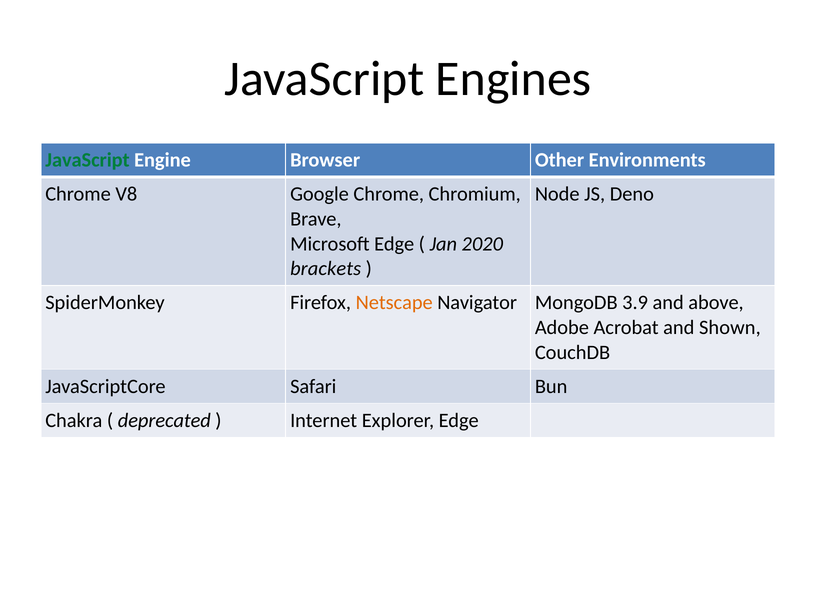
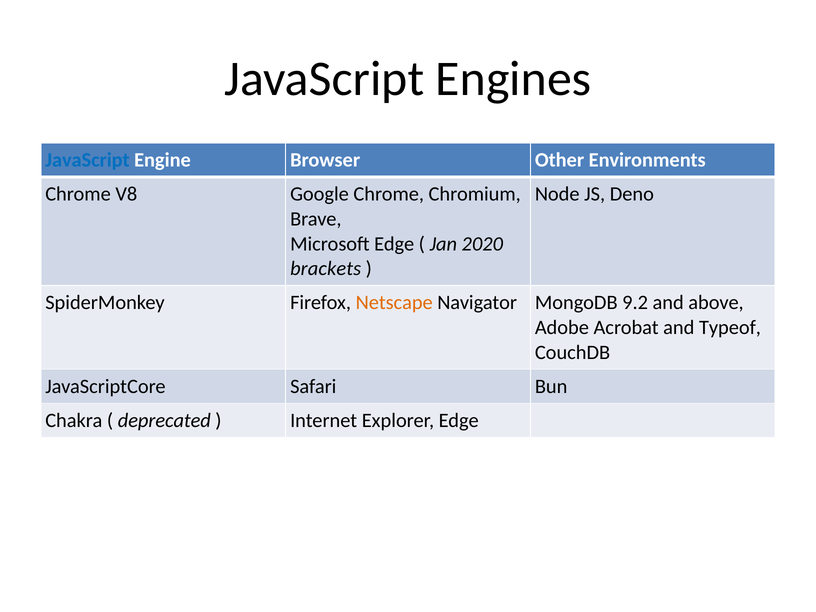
JavaScript at (87, 160) colour: green -> blue
3.9: 3.9 -> 9.2
Shown: Shown -> Typeof
